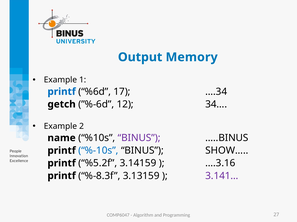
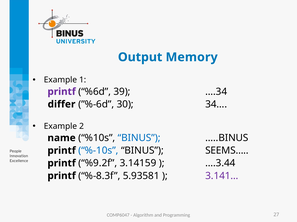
printf at (62, 92) colour: blue -> purple
17: 17 -> 39
getch: getch -> differ
12: 12 -> 30
BINUS at (139, 138) colour: purple -> blue
SHOW…: SHOW… -> SEEMS…
%5.2f: %5.2f -> %9.2f
….3.16: ….3.16 -> ….3.44
3.13159: 3.13159 -> 5.93581
